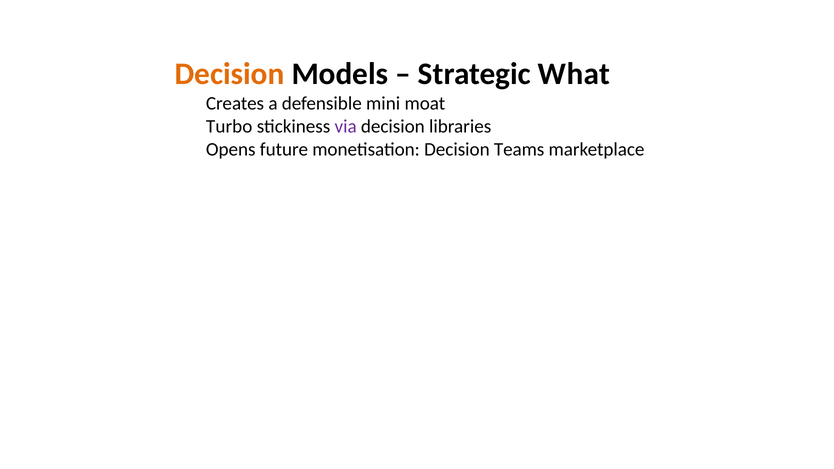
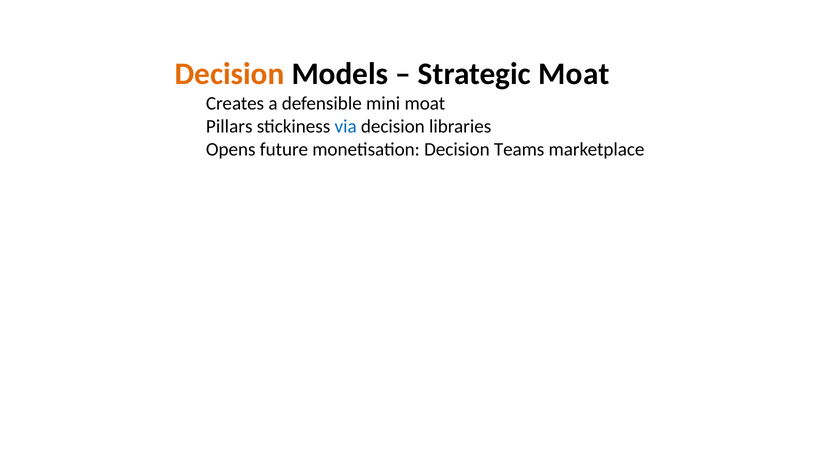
Strategic What: What -> Moat
Turbo: Turbo -> Pillars
via colour: purple -> blue
